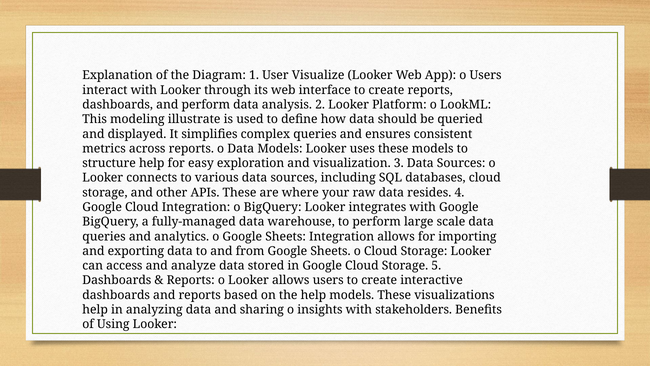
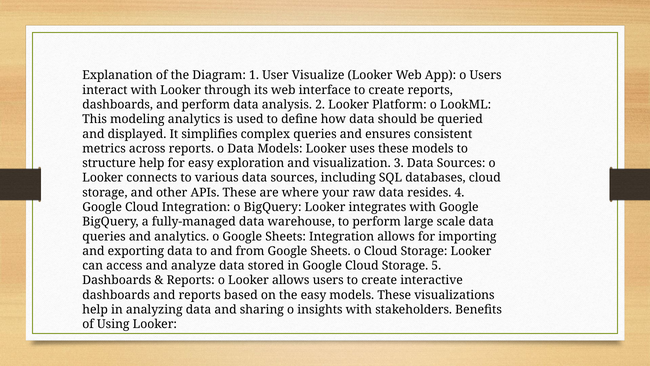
modeling illustrate: illustrate -> analytics
the help: help -> easy
